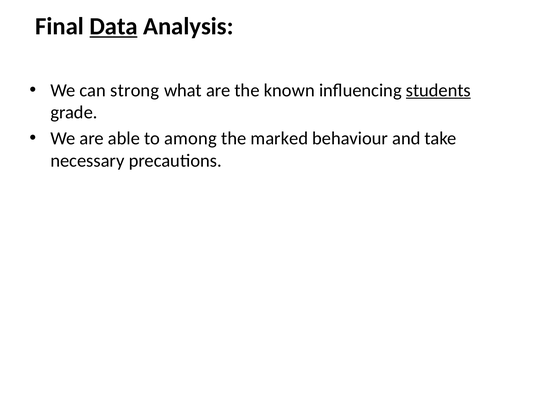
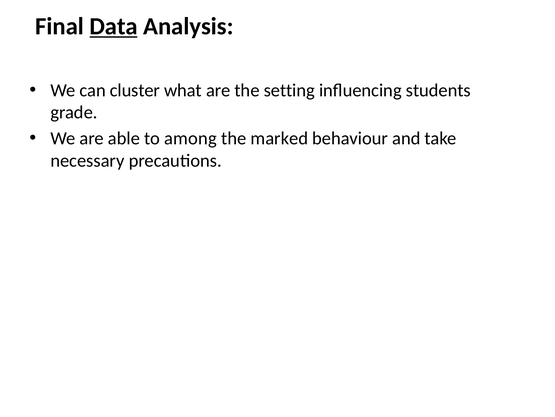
strong: strong -> cluster
known: known -> setting
students underline: present -> none
